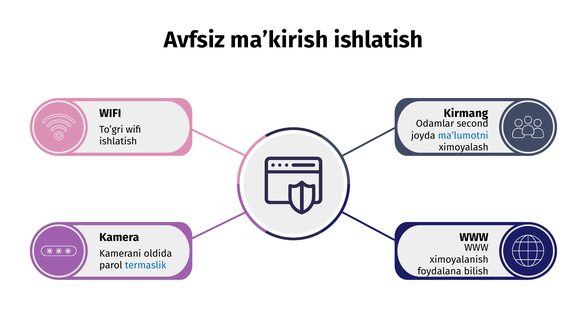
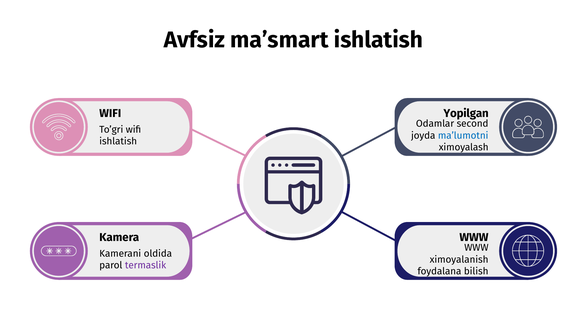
ma’kirish: ma’kirish -> ma’smart
Kirmang: Kirmang -> Yopilgan
termaslik colour: blue -> purple
